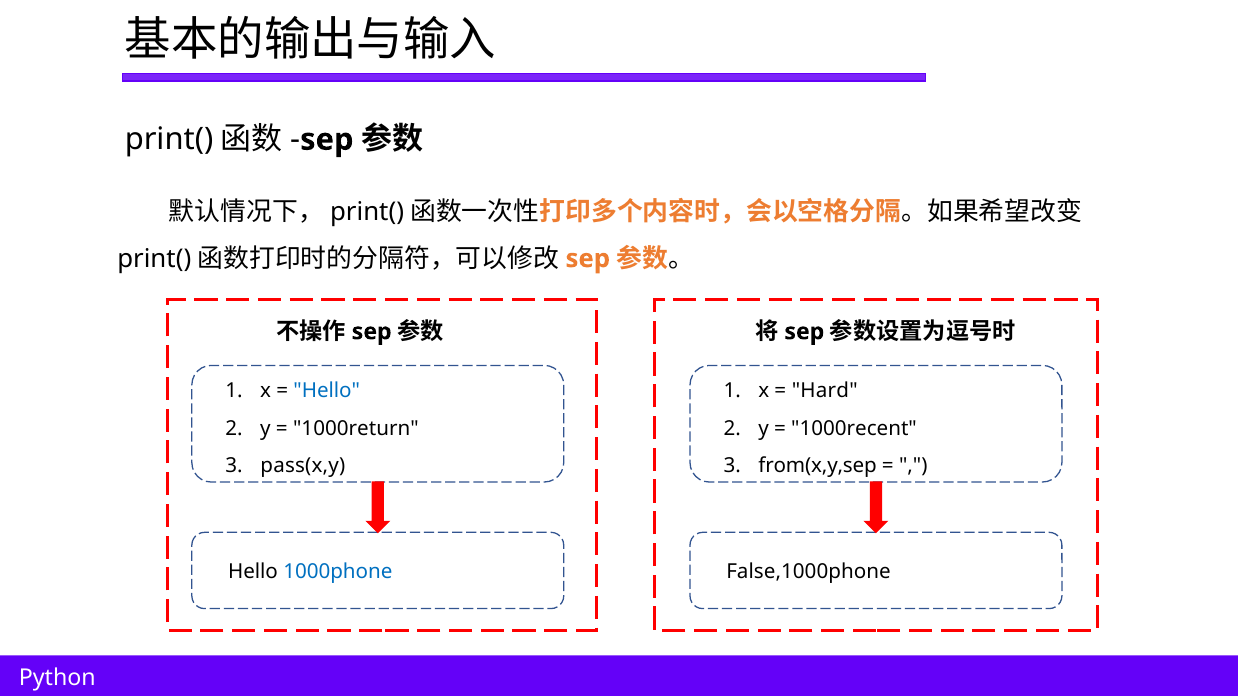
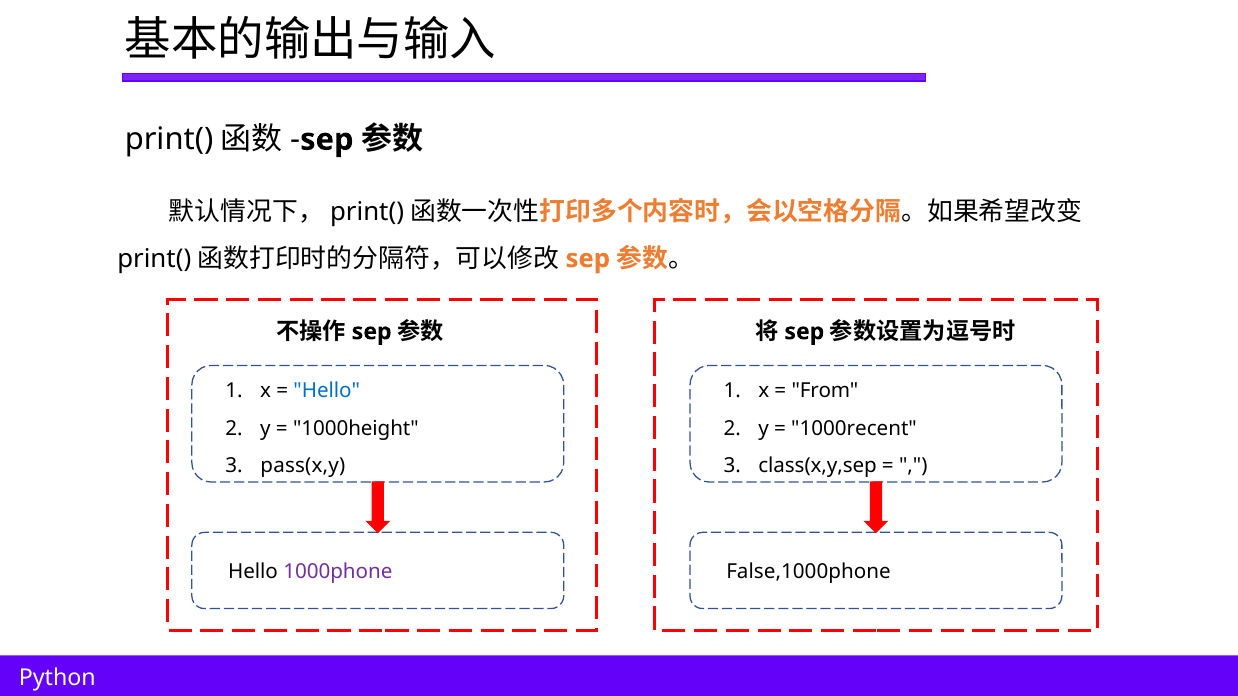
Hard: Hard -> From
1000return: 1000return -> 1000height
from(x,y,sep: from(x,y,sep -> class(x,y,sep
1000phone colour: blue -> purple
